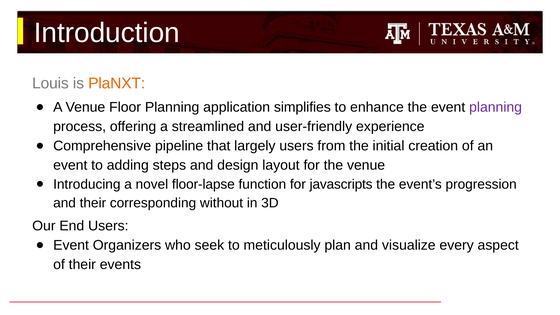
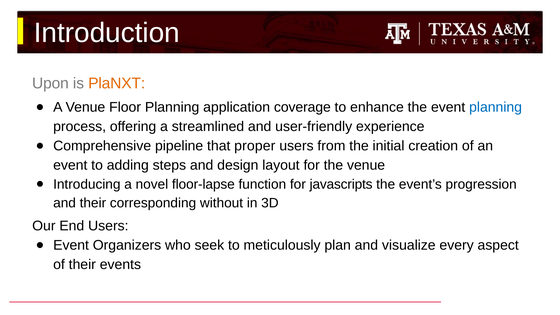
Louis: Louis -> Upon
simplifies: simplifies -> coverage
planning at (496, 107) colour: purple -> blue
largely: largely -> proper
